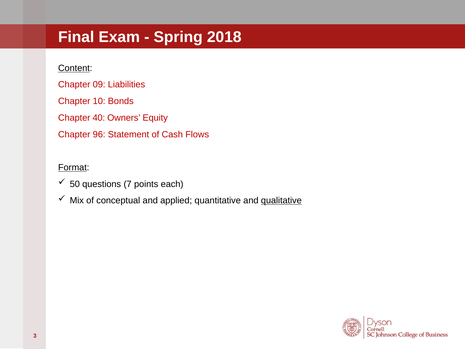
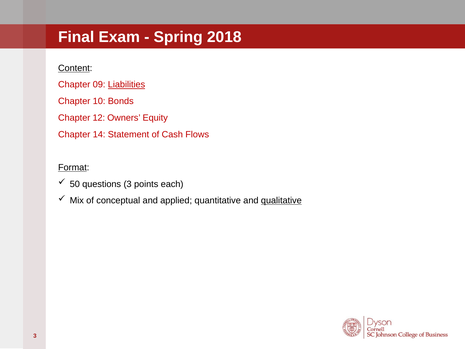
Liabilities underline: none -> present
40: 40 -> 12
96: 96 -> 14
questions 7: 7 -> 3
